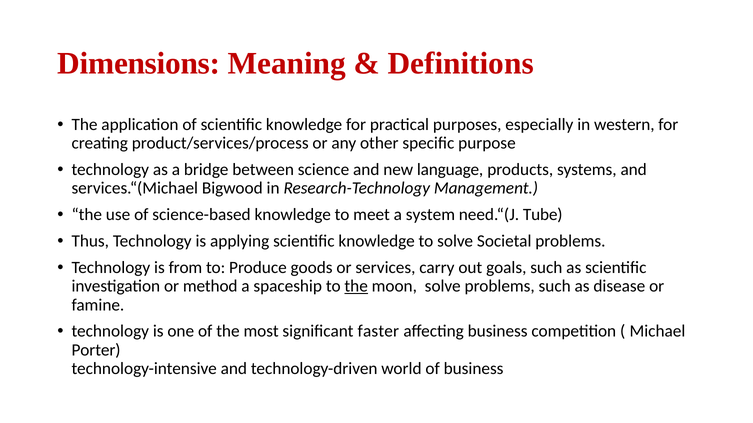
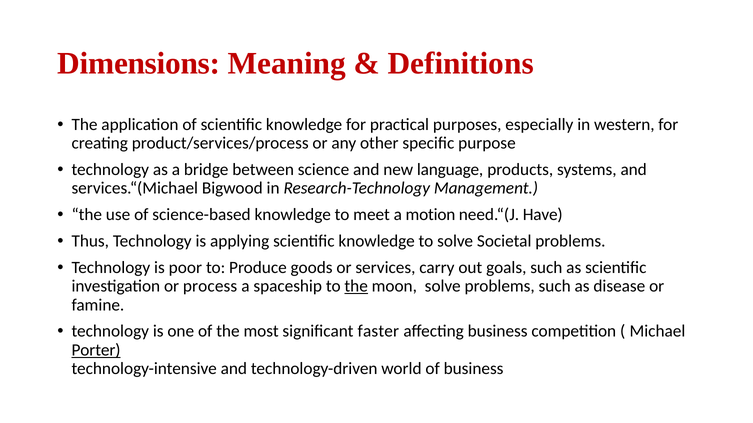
system: system -> motion
Tube: Tube -> Have
from: from -> poor
method: method -> process
Porter underline: none -> present
